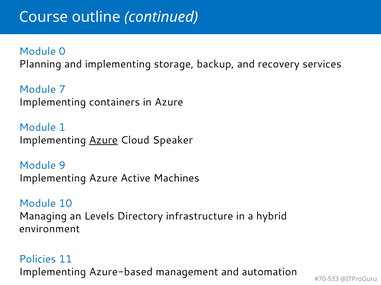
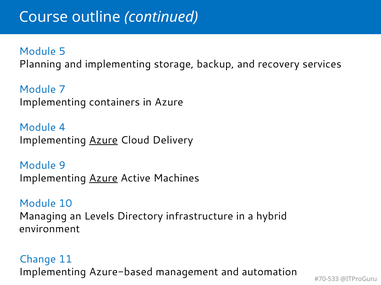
0: 0 -> 5
1: 1 -> 4
Speaker: Speaker -> Delivery
Azure at (103, 179) underline: none -> present
Policies: Policies -> Change
